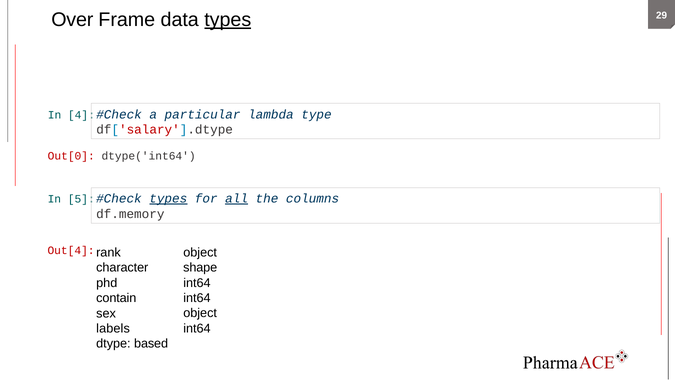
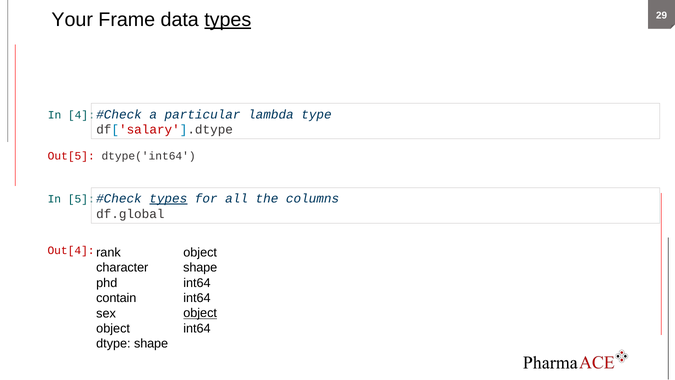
Over: Over -> Your
Out[0: Out[0 -> Out[5
all underline: present -> none
df.memory: df.memory -> df.global
object at (200, 313) underline: none -> present
labels at (113, 328): labels -> object
dtype based: based -> shape
